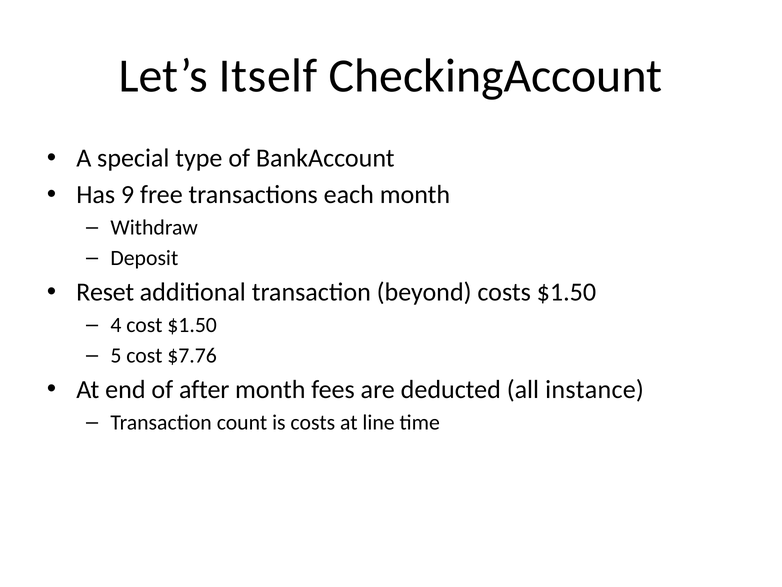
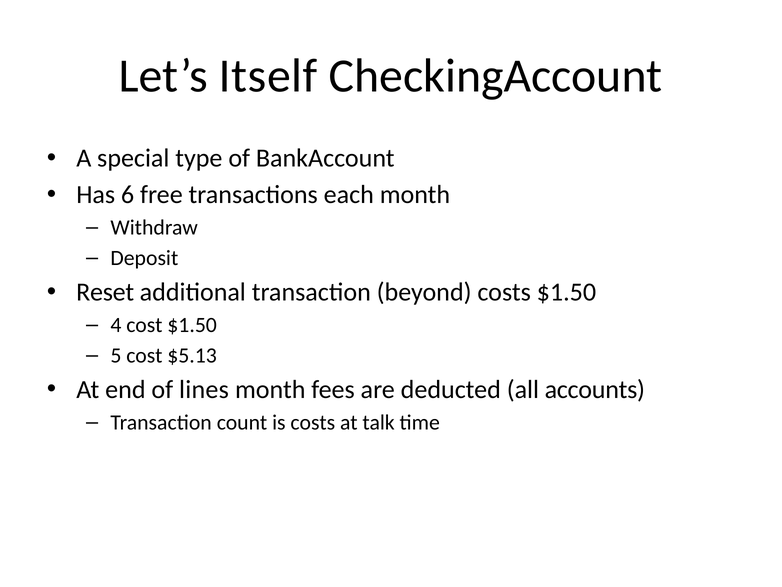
9: 9 -> 6
$7.76: $7.76 -> $5.13
after: after -> lines
instance: instance -> accounts
line: line -> talk
